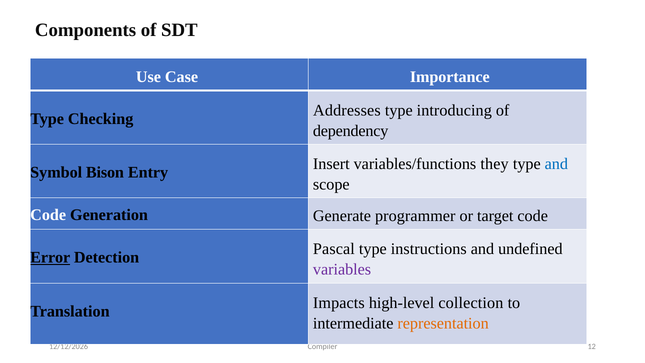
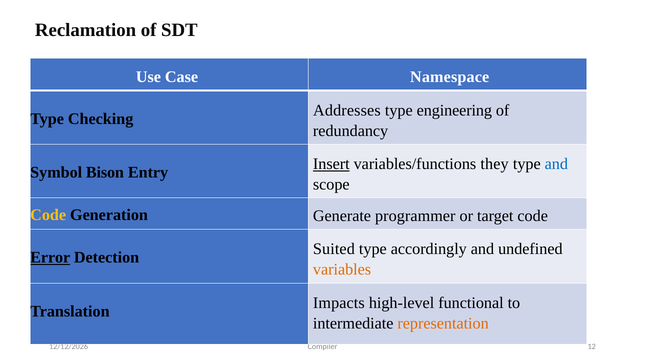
Components: Components -> Reclamation
Importance: Importance -> Namespace
introducing: introducing -> engineering
dependency: dependency -> redundancy
Insert underline: none -> present
Code at (48, 215) colour: white -> yellow
Pascal: Pascal -> Suited
instructions: instructions -> accordingly
variables colour: purple -> orange
collection: collection -> functional
